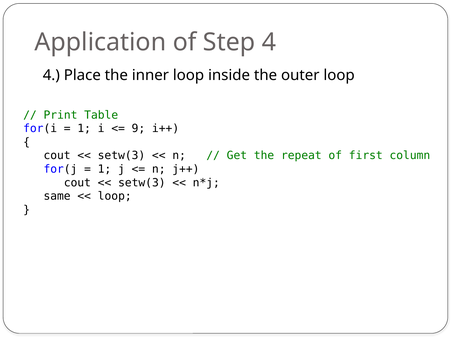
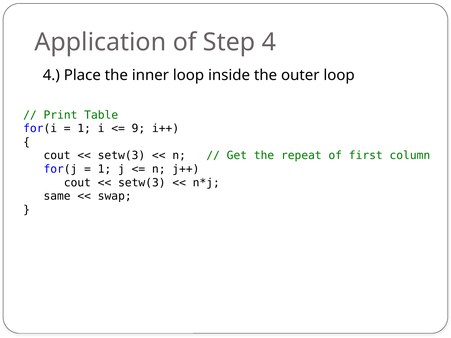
loop at (115, 196): loop -> swap
